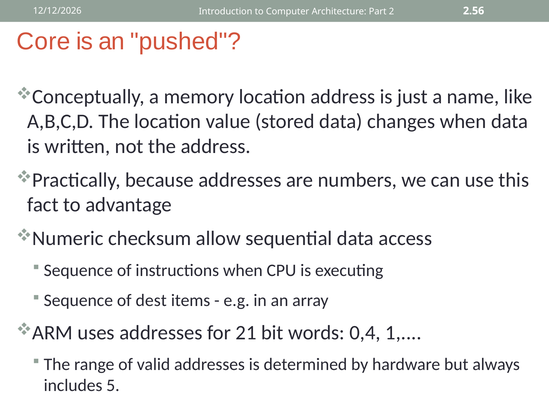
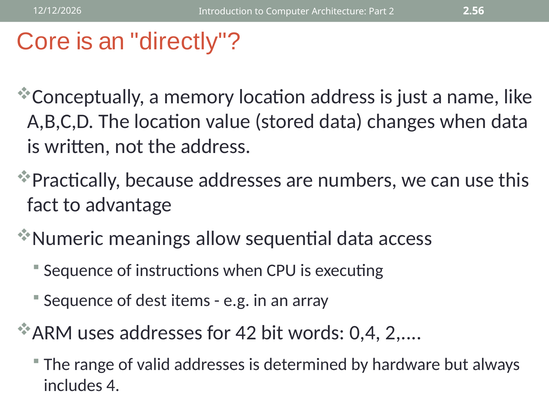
pushed: pushed -> directly
checksum: checksum -> meanings
21: 21 -> 42
0,4 1: 1 -> 2
5: 5 -> 4
